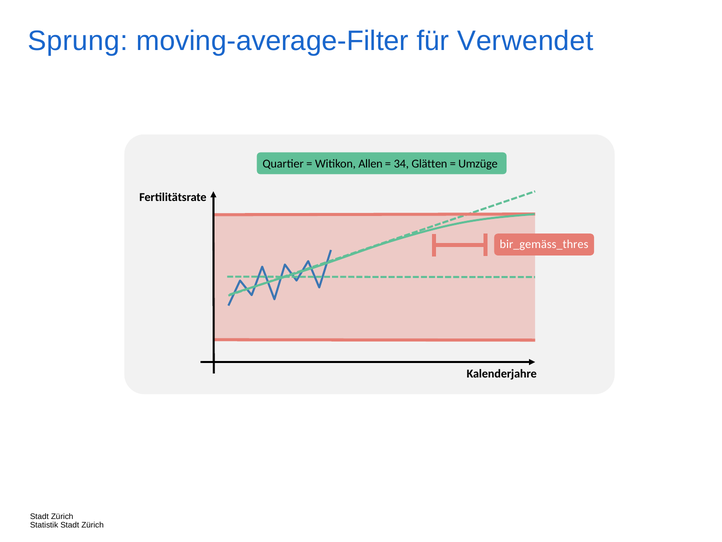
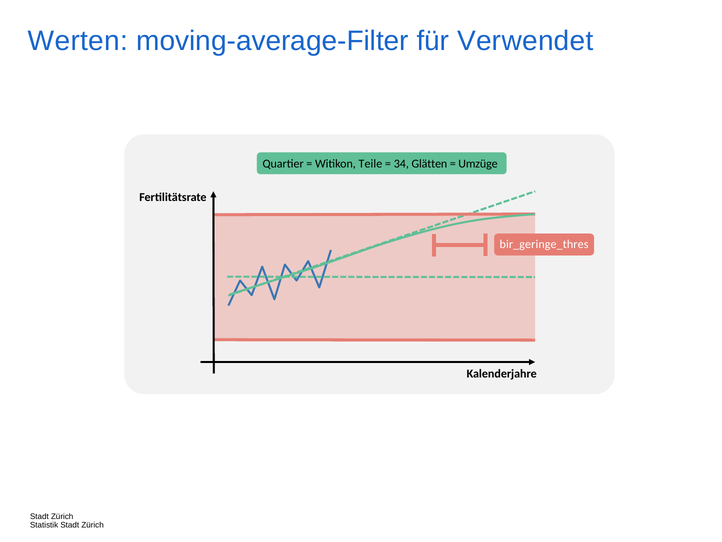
Sprung: Sprung -> Werten
Allen: Allen -> Teile
bir_gemäss_thres: bir_gemäss_thres -> bir_geringe_thres
